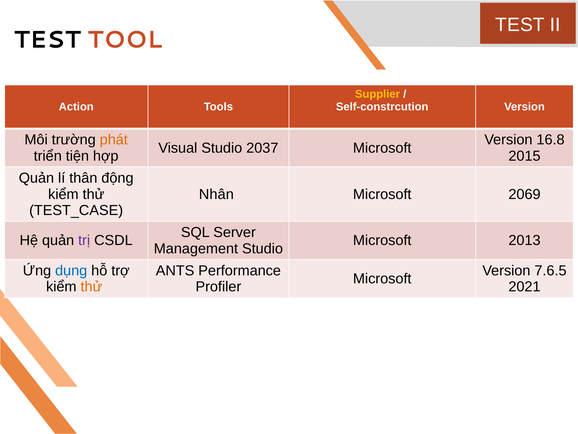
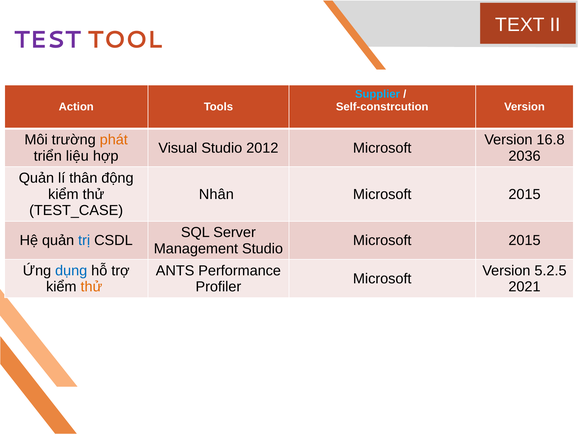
TEST at (520, 25): TEST -> TEXT
TEST at (47, 40) colour: black -> purple
Supplier colour: yellow -> light blue
2037: 2037 -> 2012
tiện: tiện -> liệu
2015: 2015 -> 2036
2069 at (525, 194): 2069 -> 2015
trị colour: purple -> blue
2013 at (525, 240): 2013 -> 2015
7.6.5: 7.6.5 -> 5.2.5
